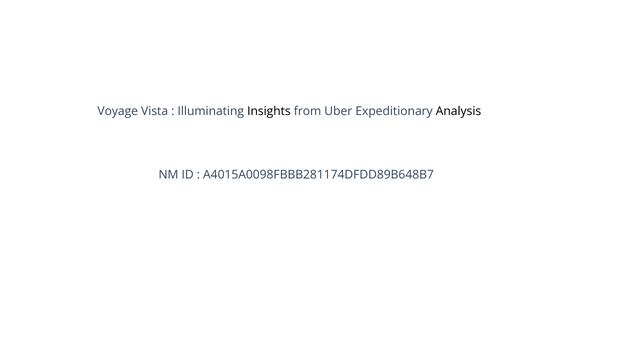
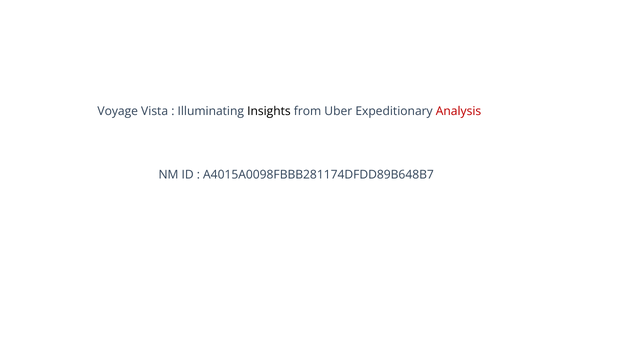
Analysis colour: black -> red
